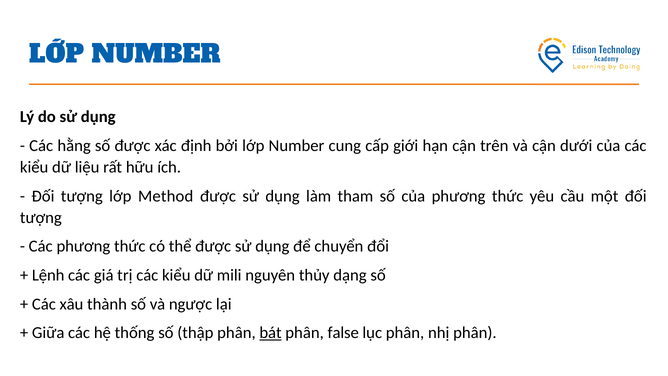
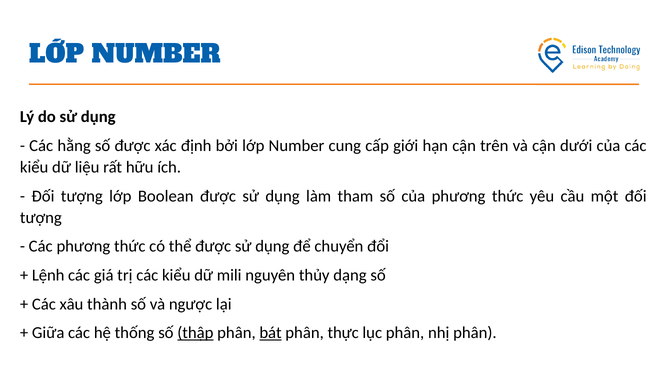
Method: Method -> Boolean
thập underline: none -> present
false: false -> thực
